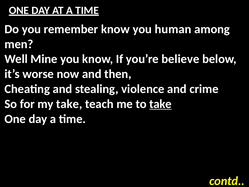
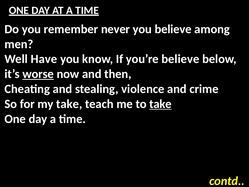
remember know: know -> never
you human: human -> believe
Mine: Mine -> Have
worse underline: none -> present
